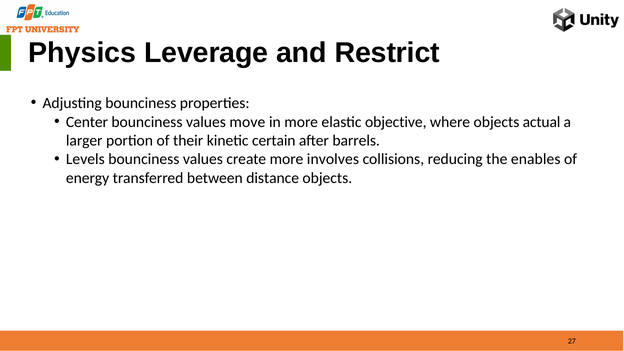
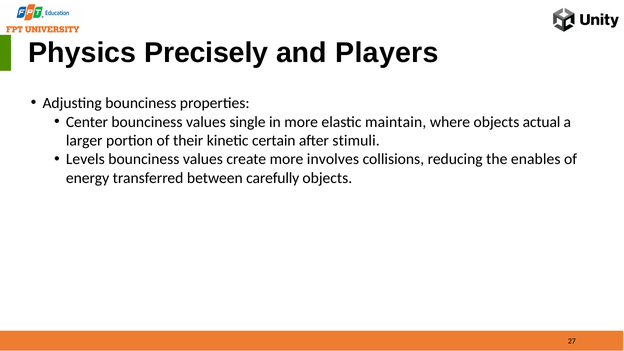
Leverage: Leverage -> Precisely
Restrict: Restrict -> Players
move: move -> single
objective: objective -> maintain
barrels: barrels -> stimuli
distance: distance -> carefully
